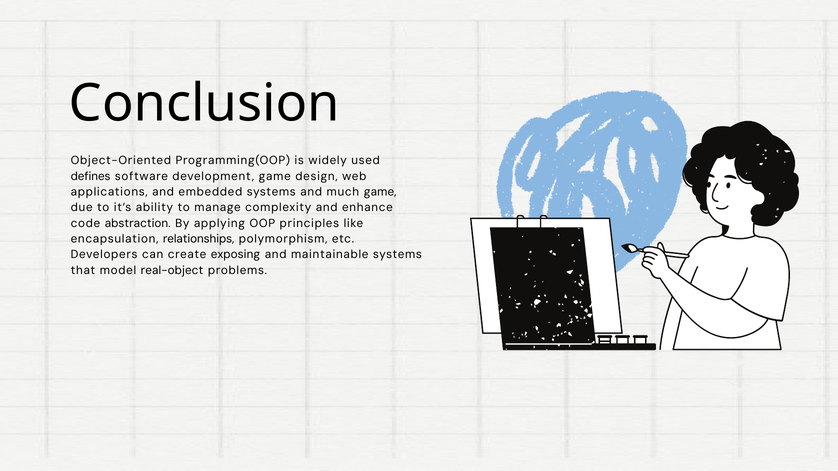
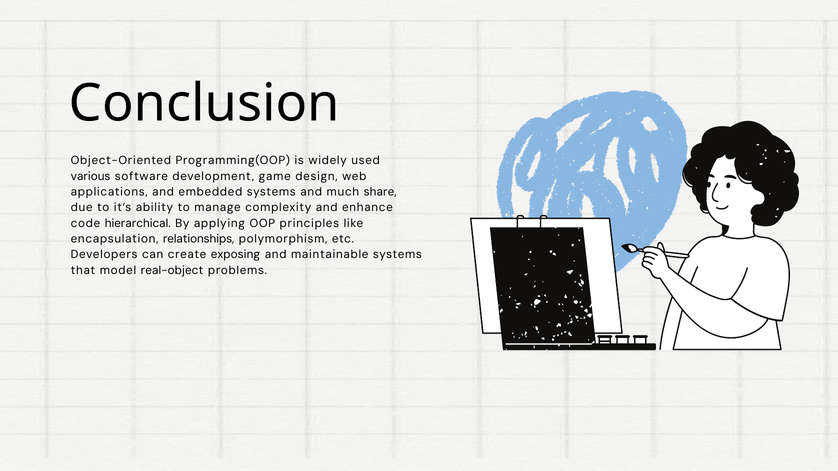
defines: defines -> various
much game: game -> share
abstraction: abstraction -> hierarchical
